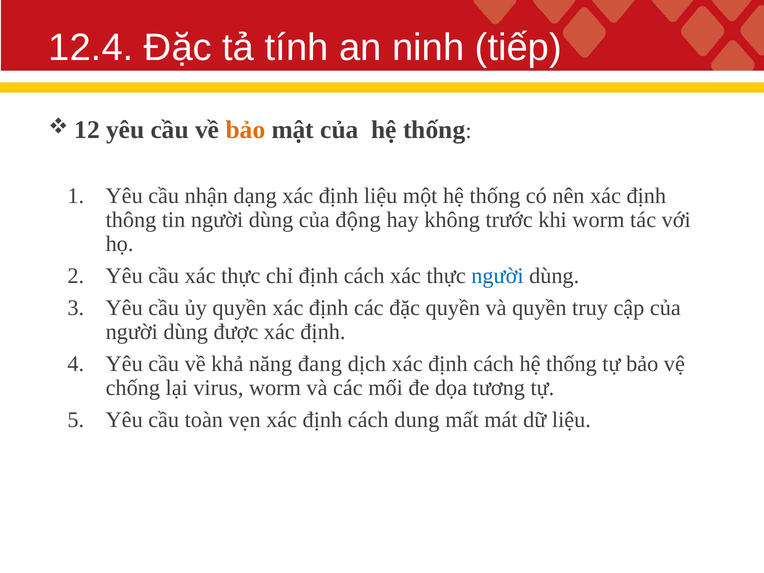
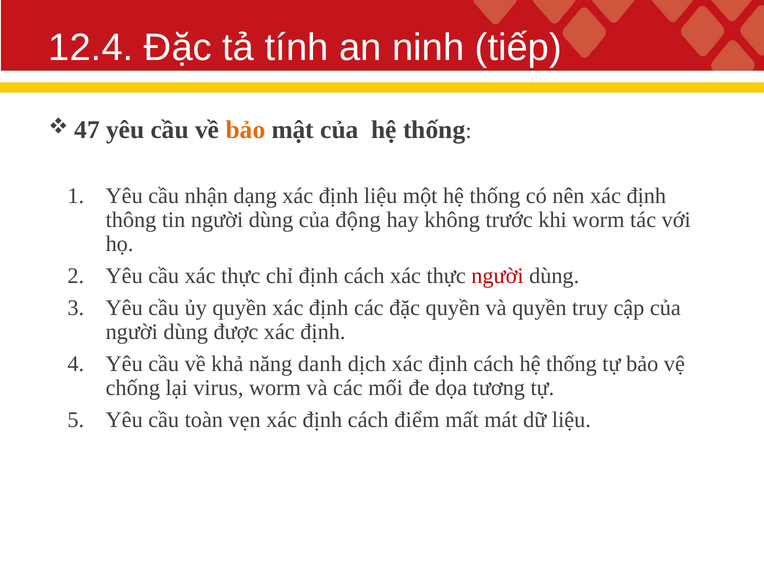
12: 12 -> 47
người at (497, 276) colour: blue -> red
đang: đang -> danh
dung: dung -> điểm
